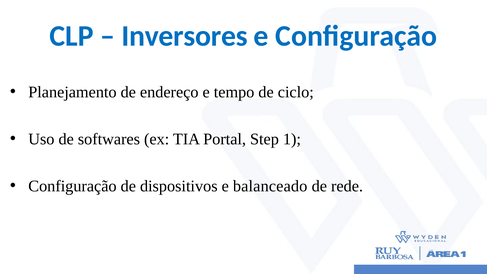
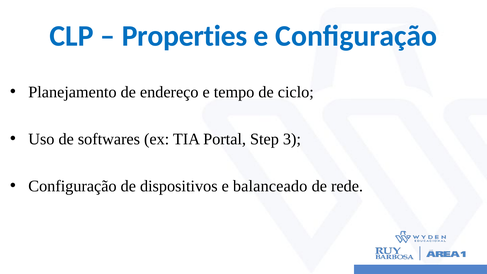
Inversores: Inversores -> Properties
1: 1 -> 3
